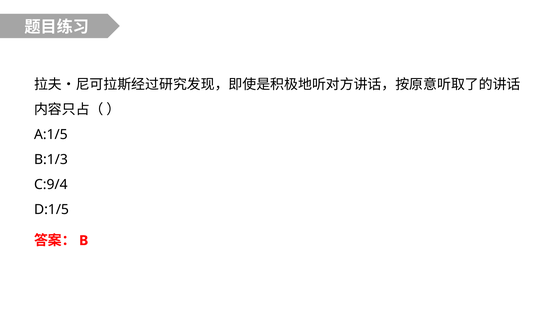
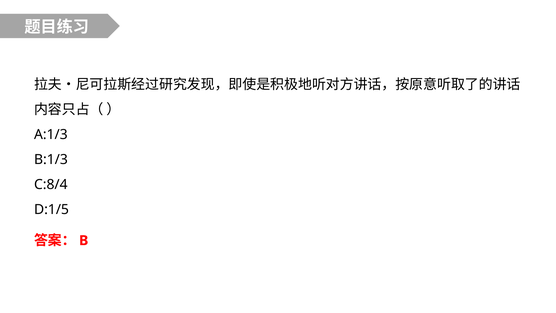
A:1/5: A:1/5 -> A:1/3
C:9/4: C:9/4 -> C:8/4
